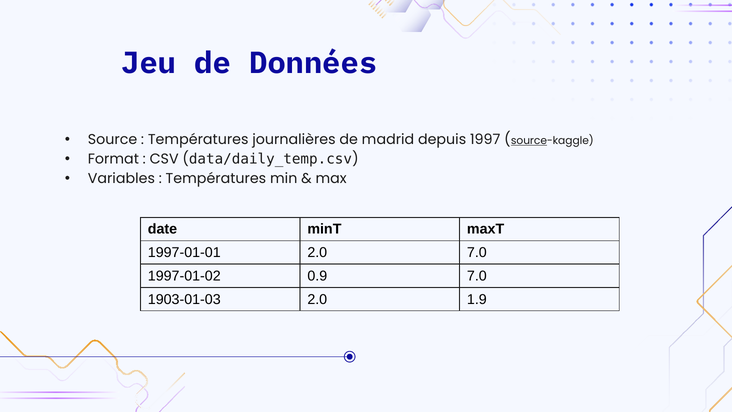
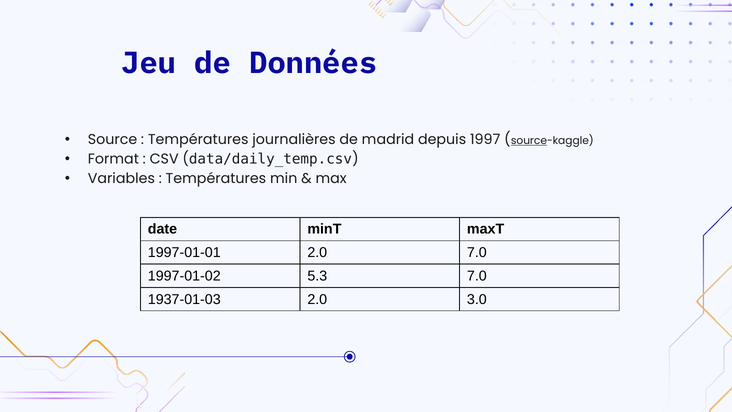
0.9: 0.9 -> 5.3
1903-01-03: 1903-01-03 -> 1937-01-03
1.9: 1.9 -> 3.0
